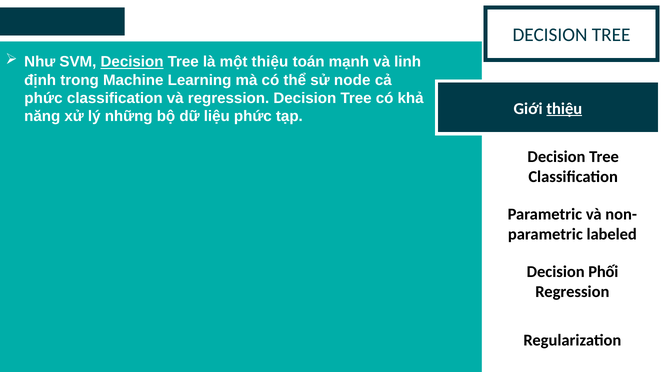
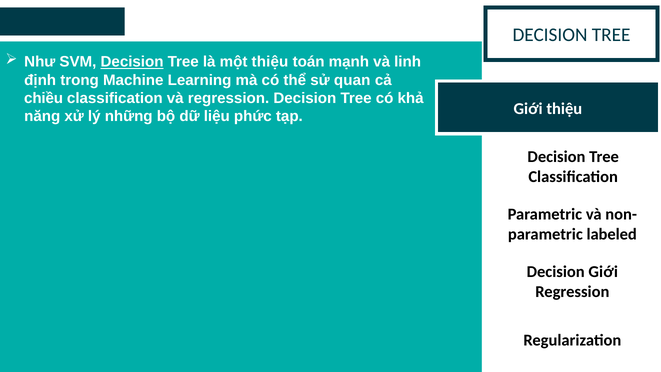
node: node -> quan
phức at (43, 98): phức -> chiều
thiệu at (564, 109) underline: present -> none
Decision Phối: Phối -> Giới
